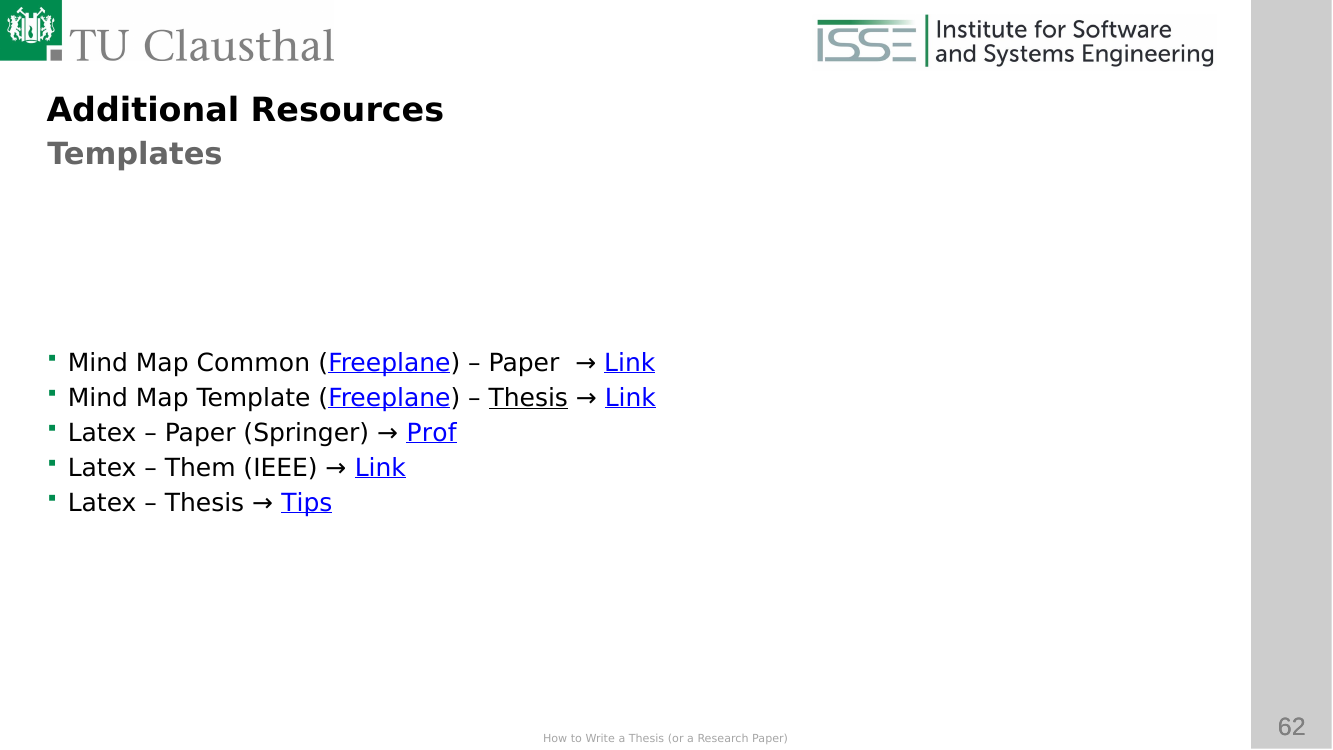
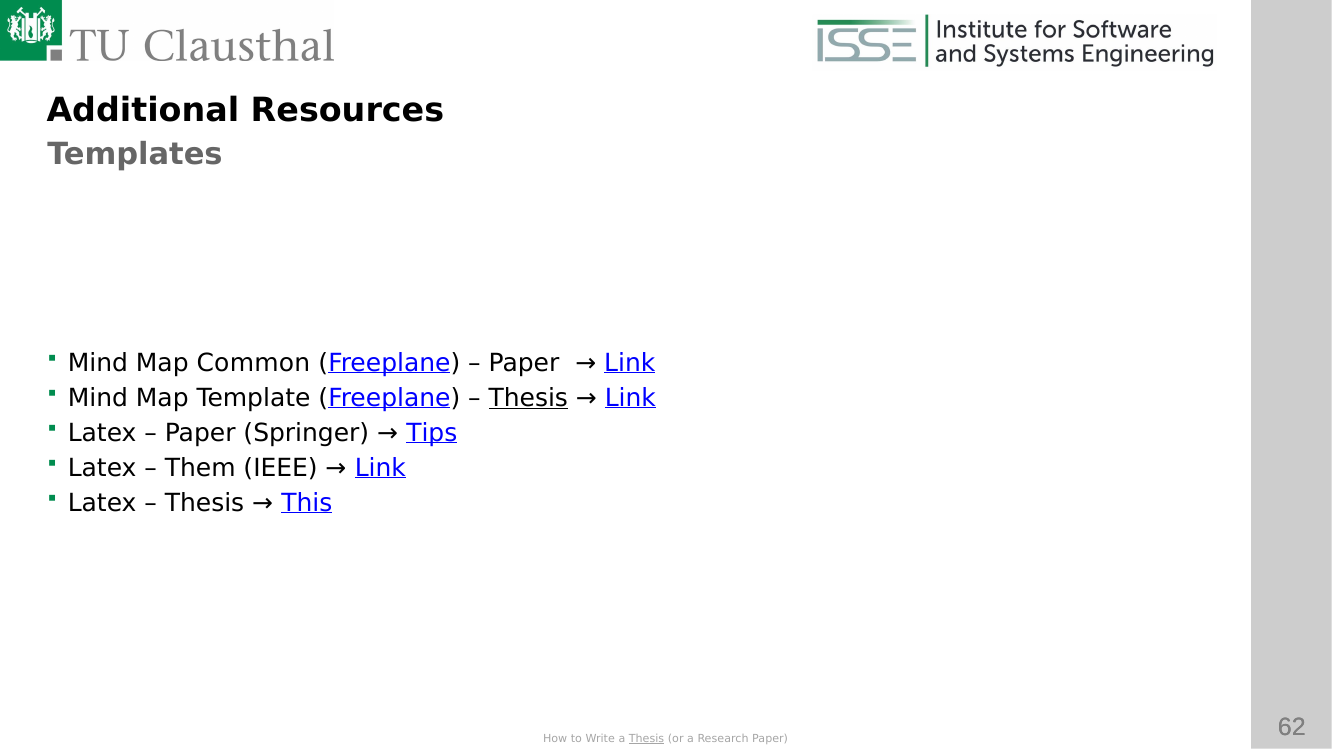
Prof: Prof -> Tips
Tips: Tips -> This
Thesis at (647, 739) underline: none -> present
